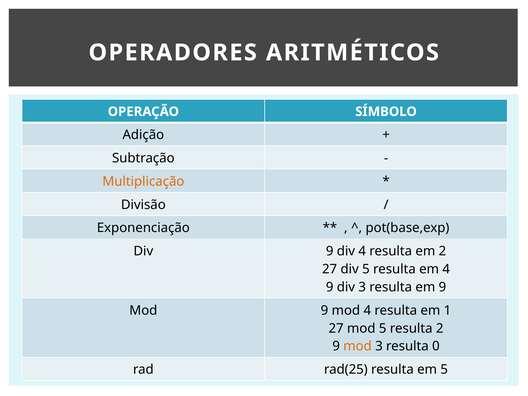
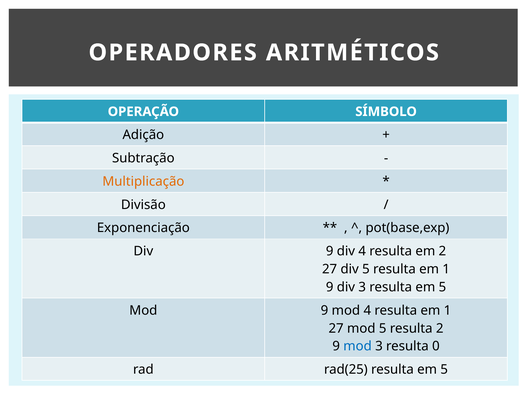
5 resulta em 4: 4 -> 1
3 resulta em 9: 9 -> 5
mod at (357, 346) colour: orange -> blue
